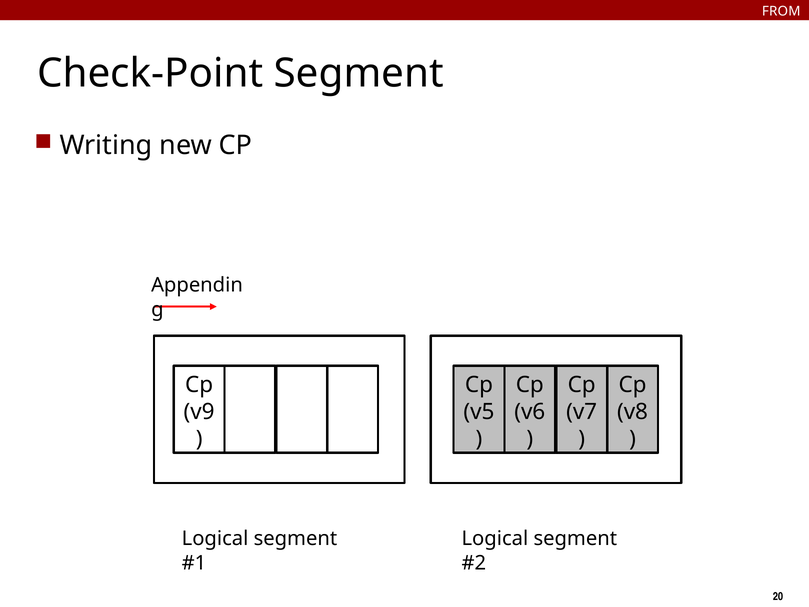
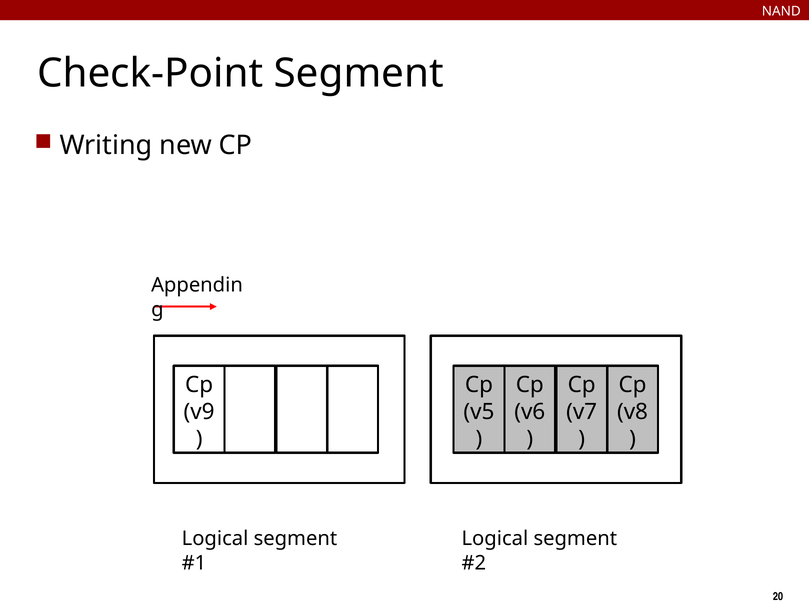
FROM: FROM -> NAND
